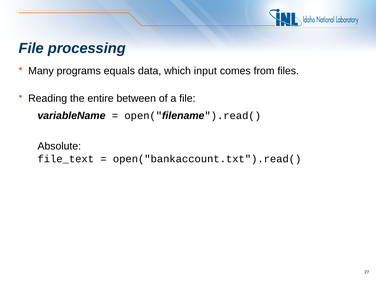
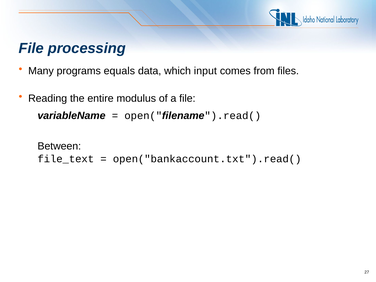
between: between -> modulus
Absolute: Absolute -> Between
